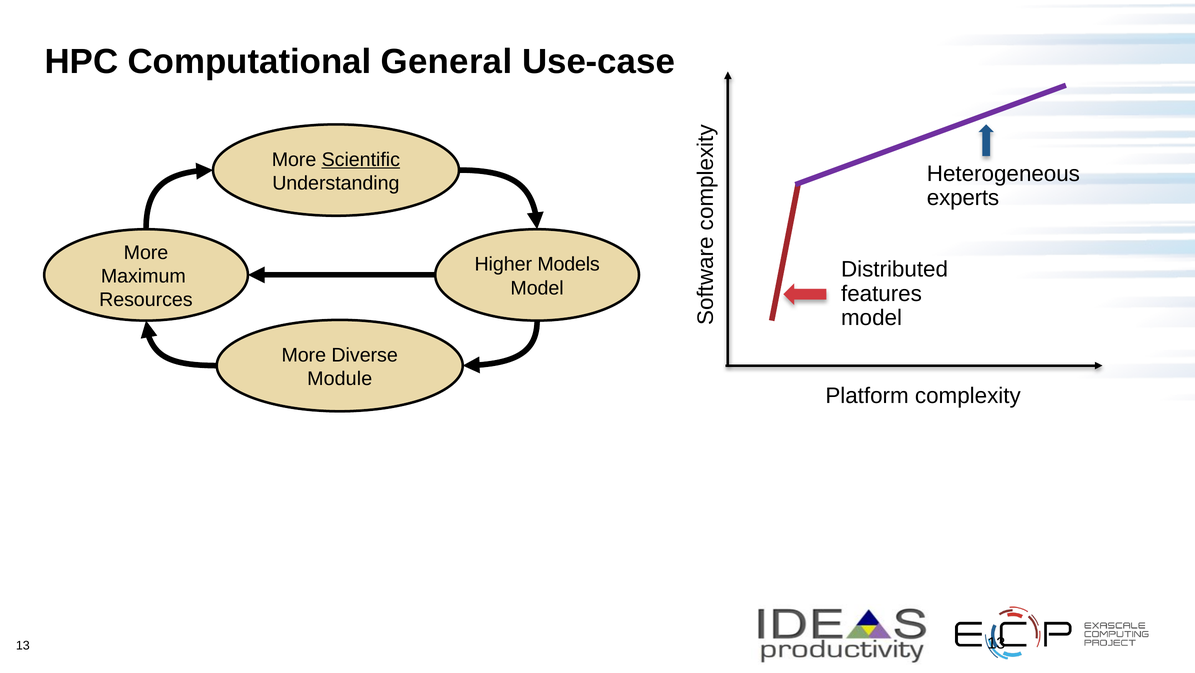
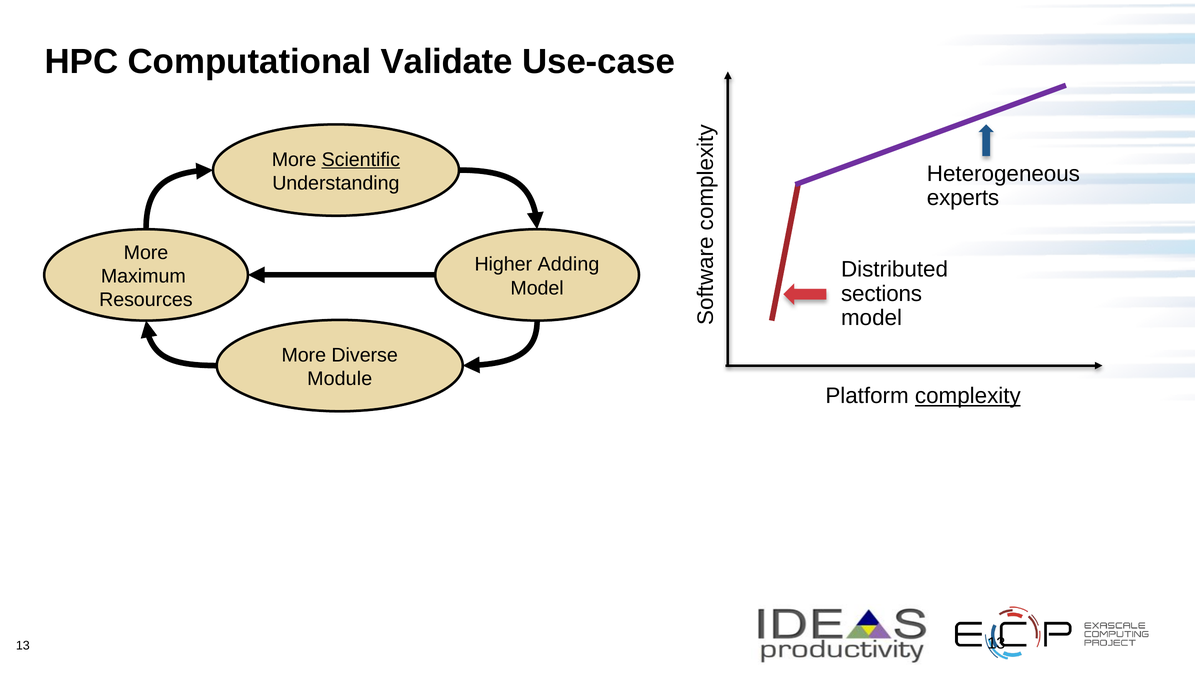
General: General -> Validate
Models: Models -> Adding
features: features -> sections
complexity underline: none -> present
